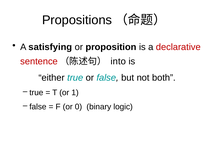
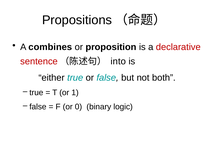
satisfying: satisfying -> combines
